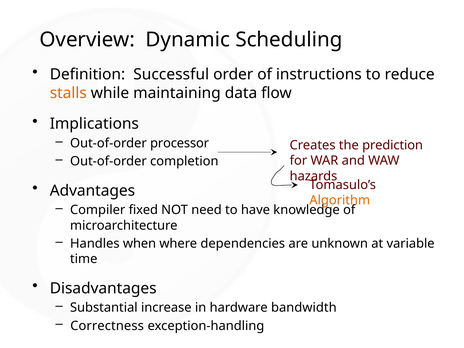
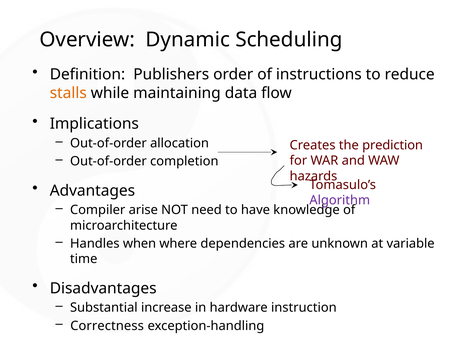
Successful: Successful -> Publishers
processor: processor -> allocation
Algorithm colour: orange -> purple
fixed: fixed -> arise
bandwidth: bandwidth -> instruction
